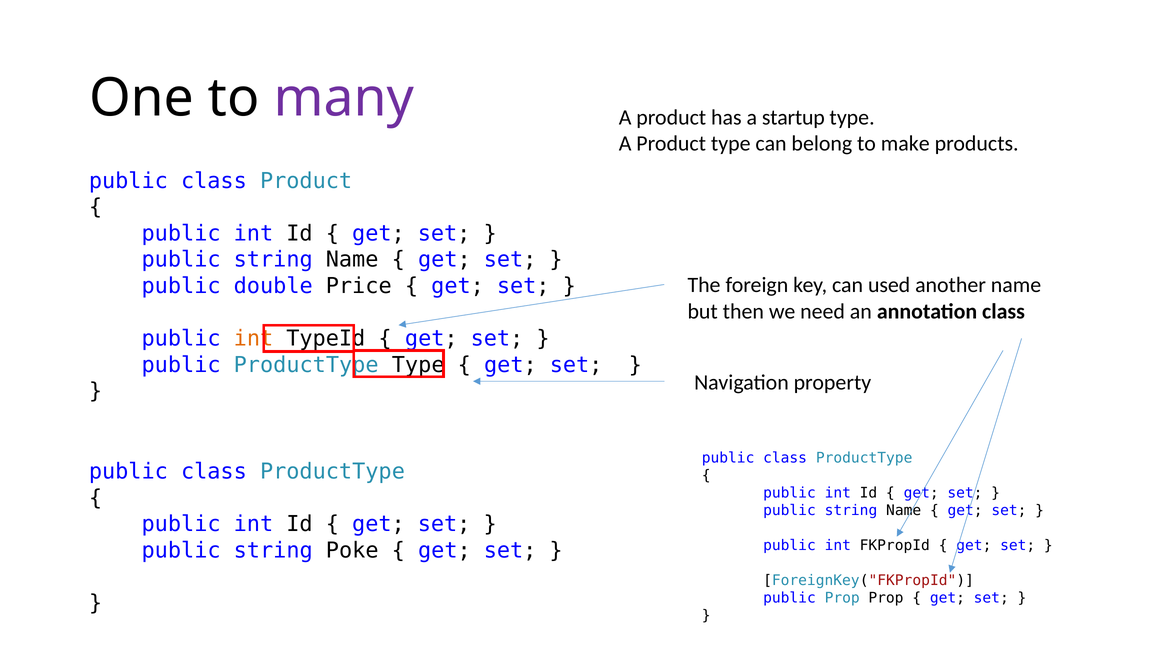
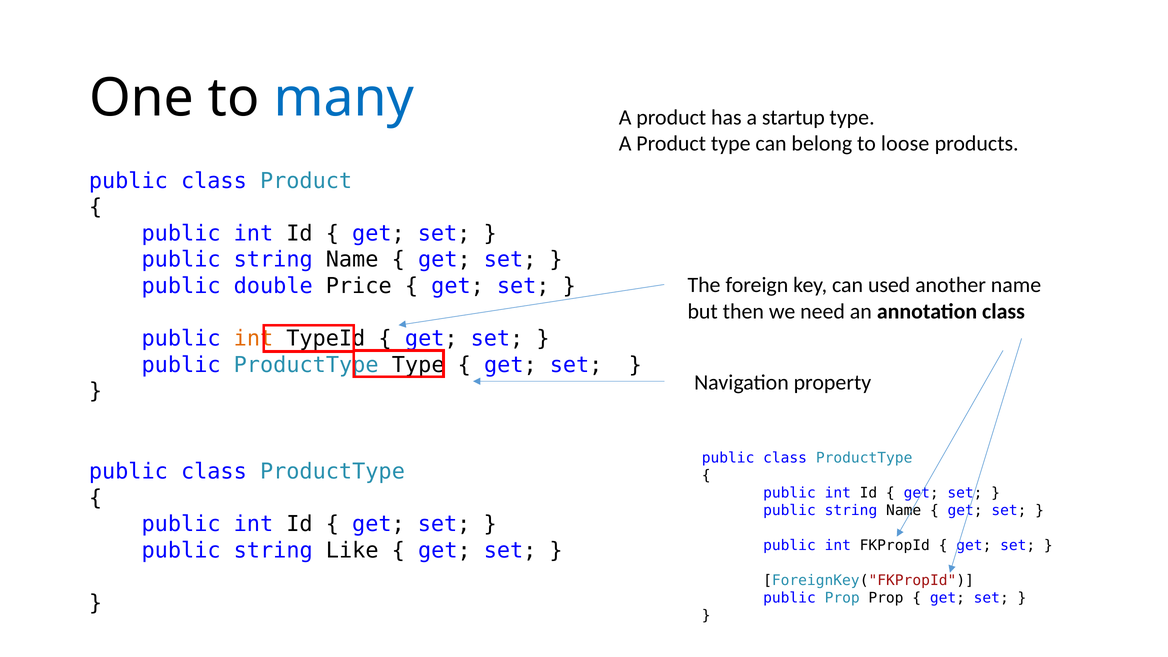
many colour: purple -> blue
make: make -> loose
Poke: Poke -> Like
